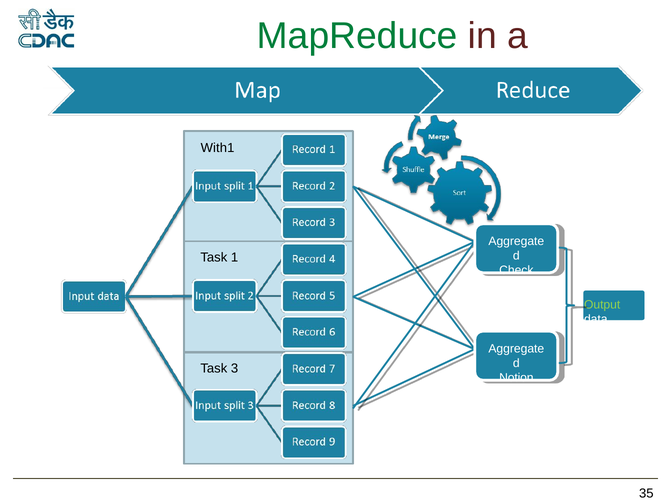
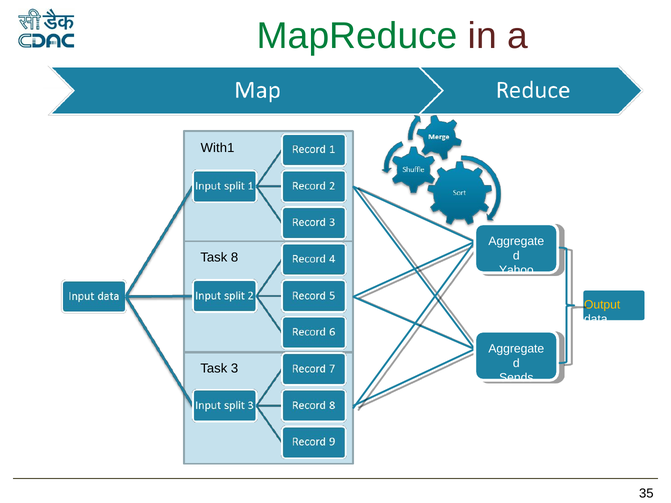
1: 1 -> 8
Check: Check -> Yahoo
Output colour: light green -> yellow
Notion: Notion -> Sends
